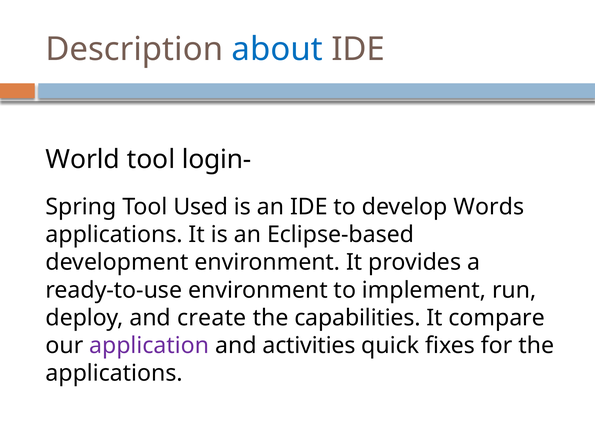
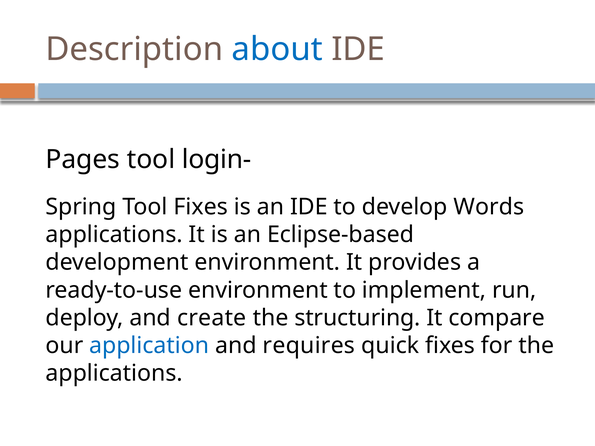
World: World -> Pages
Tool Used: Used -> Fixes
capabilities: capabilities -> structuring
application colour: purple -> blue
activities: activities -> requires
